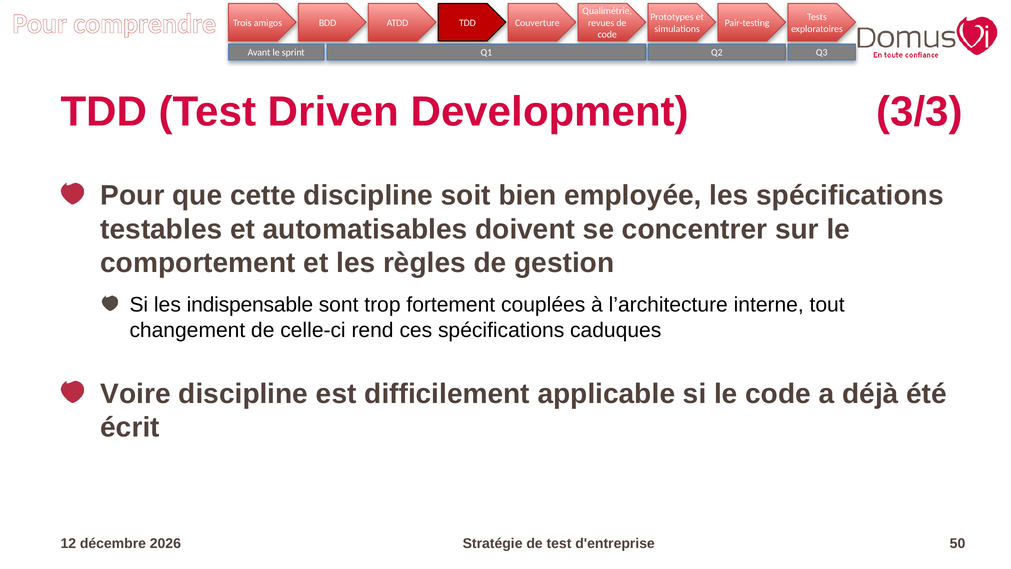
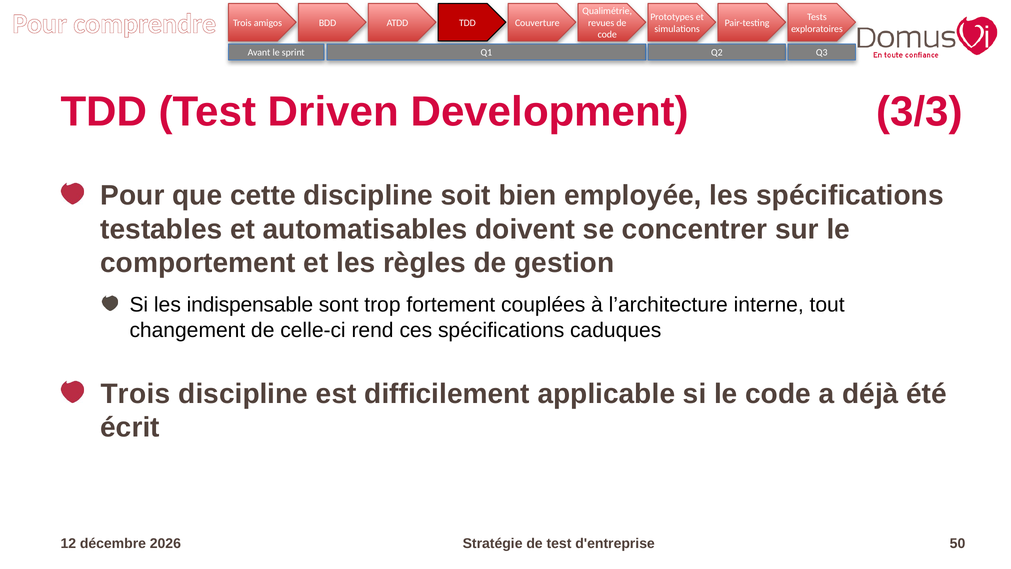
Voire at (136, 394): Voire -> Trois
